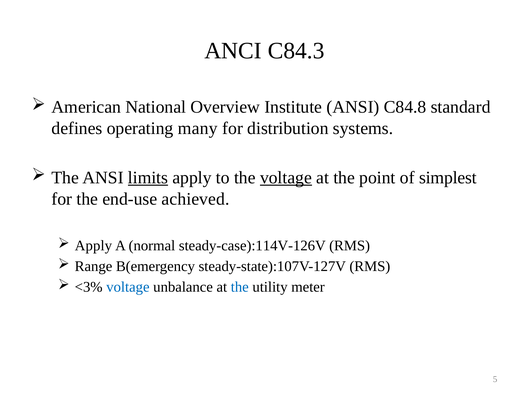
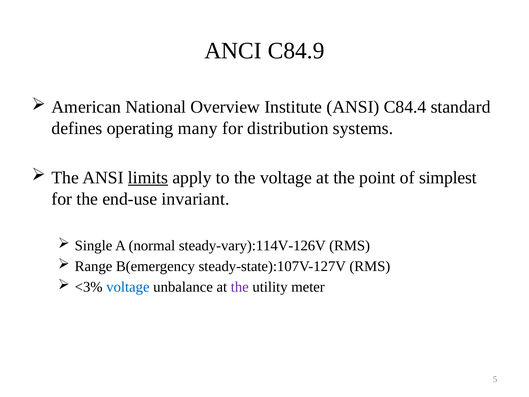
C84.3: C84.3 -> C84.9
C84.8: C84.8 -> C84.4
voltage at (286, 178) underline: present -> none
achieved: achieved -> invariant
Apply at (93, 246): Apply -> Single
steady-case):114V-126V: steady-case):114V-126V -> steady-vary):114V-126V
the at (240, 287) colour: blue -> purple
